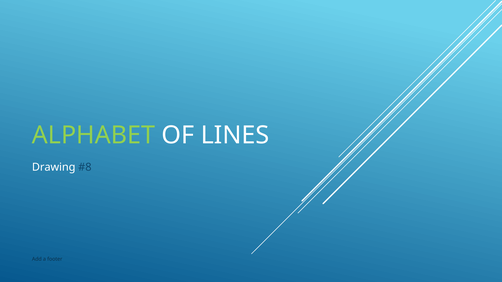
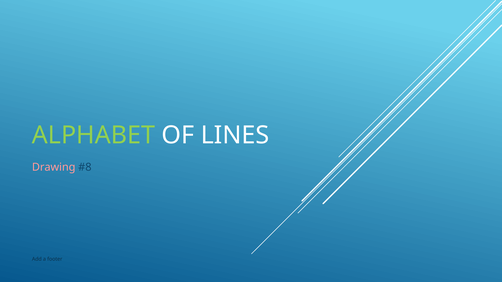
Drawing colour: white -> pink
